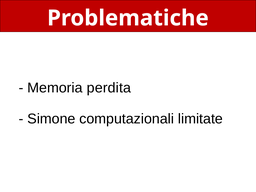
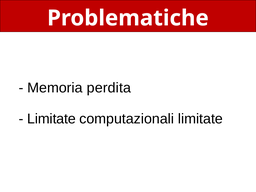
Simone at (51, 119): Simone -> Limitate
